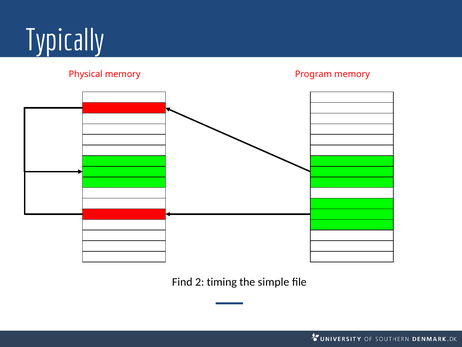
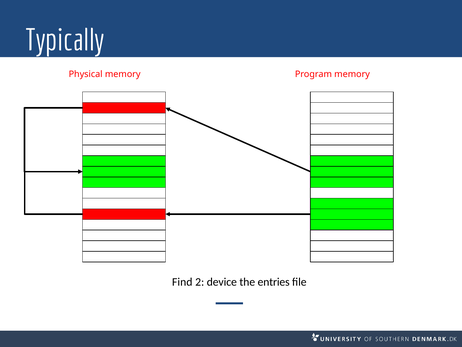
timing: timing -> device
simple: simple -> entries
